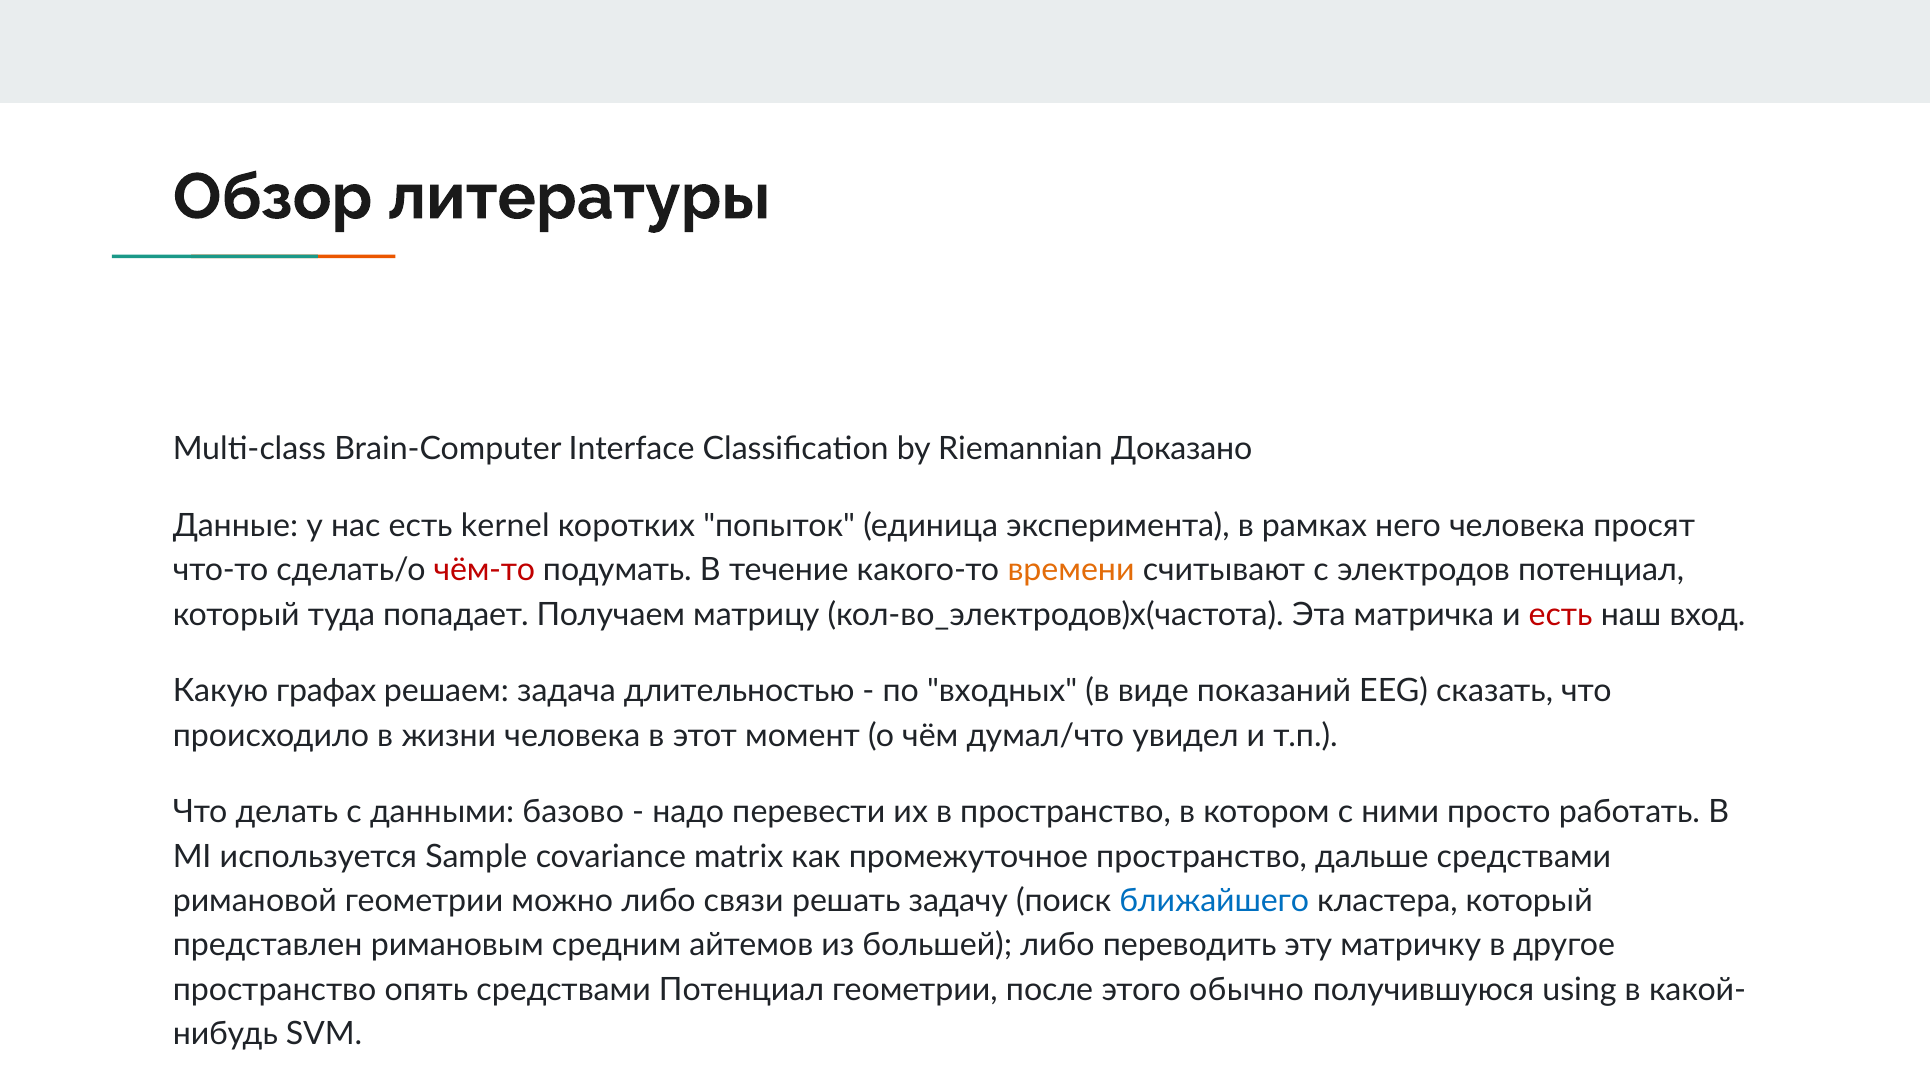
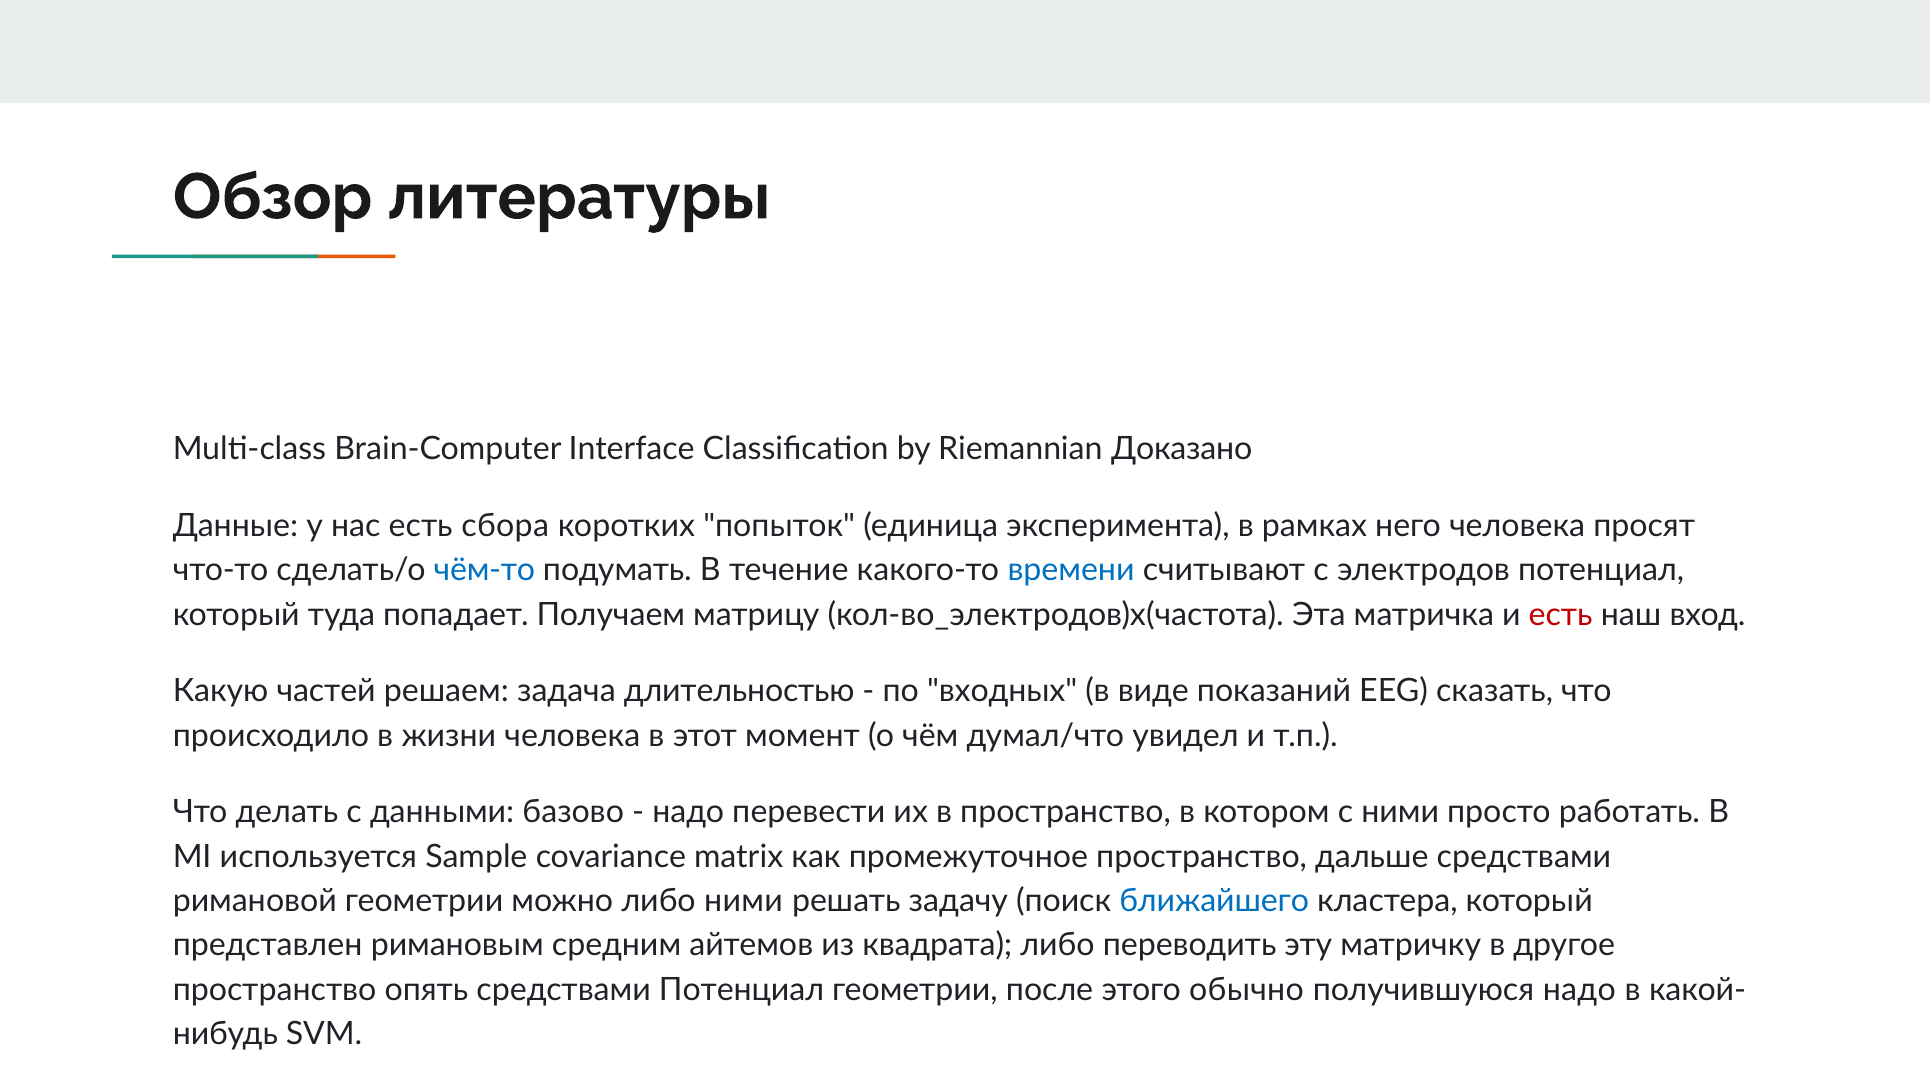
kernel: kernel -> сбора
чём-то colour: red -> blue
времени colour: orange -> blue
графах: графах -> частей
либо связи: связи -> ними
большей: большей -> квадрата
получившуюся using: using -> надо
